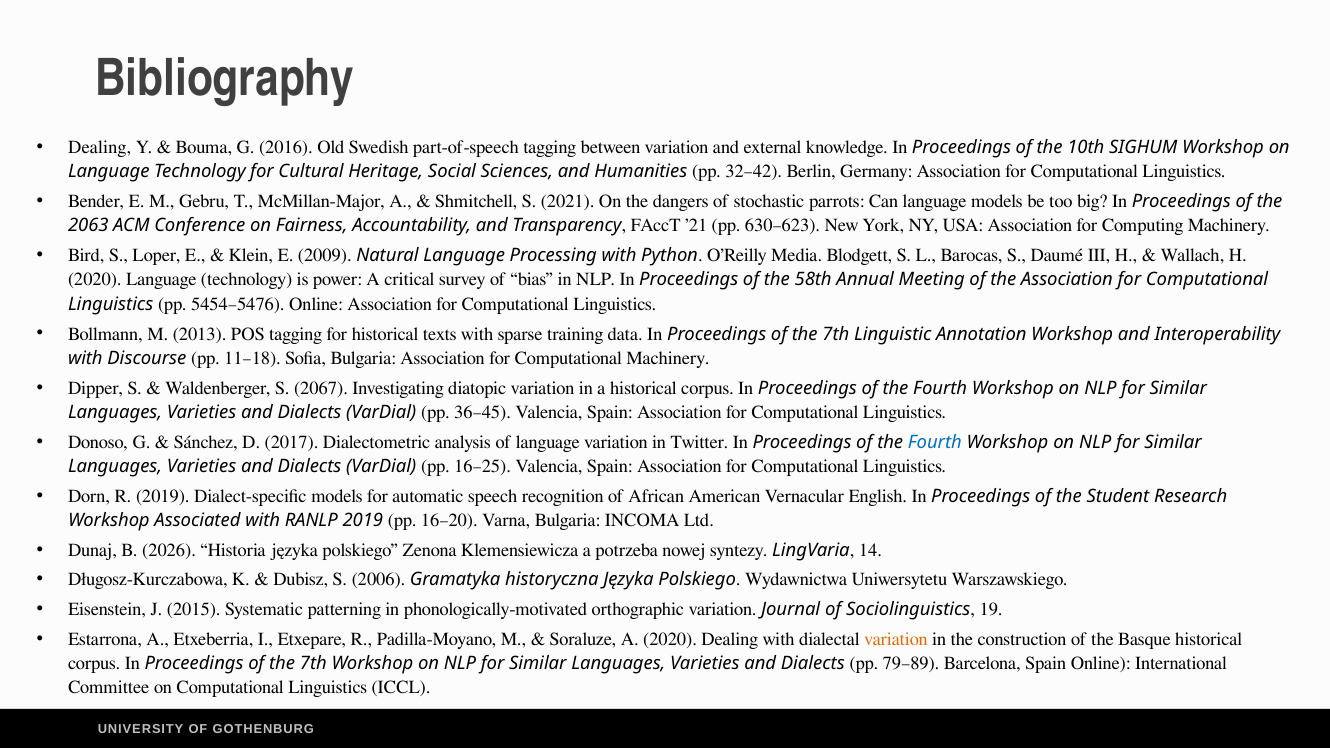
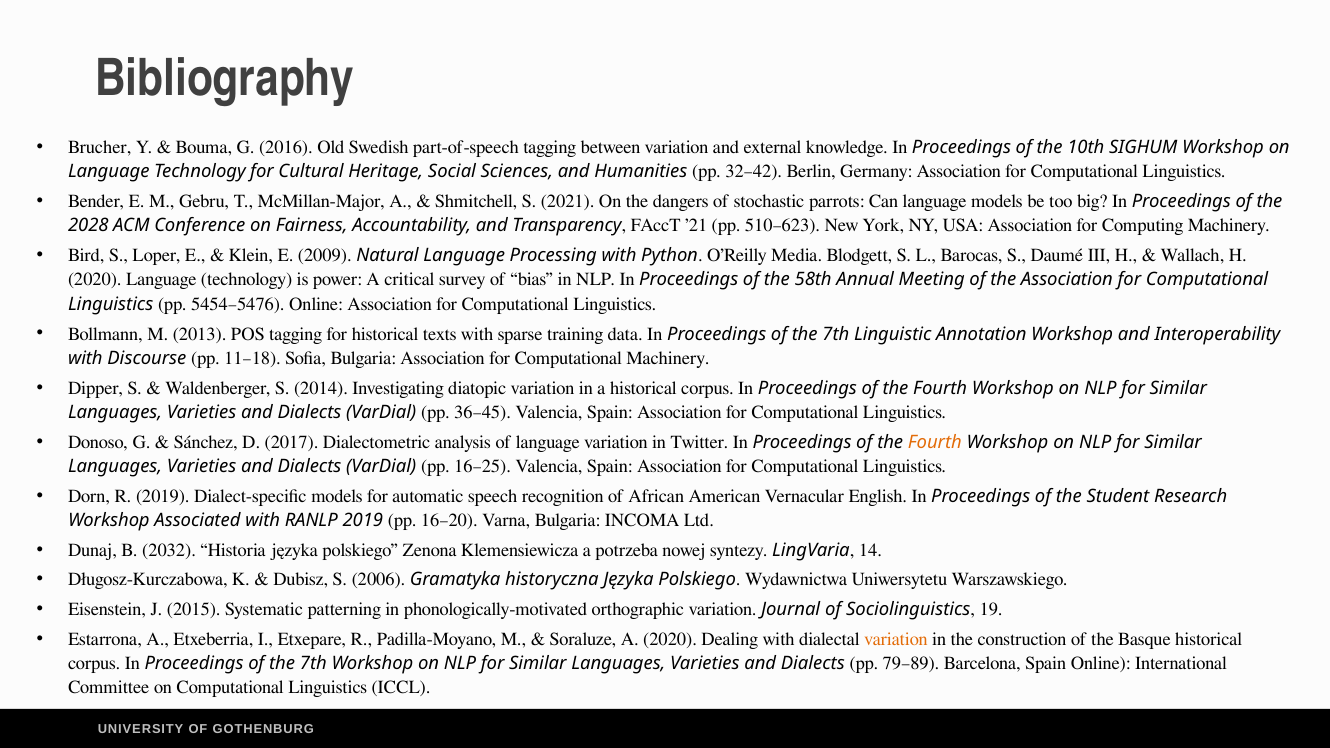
Dealing at (100, 148): Dealing -> Brucher
2063: 2063 -> 2028
630–623: 630–623 -> 510–623
2067: 2067 -> 2014
Fourth at (935, 442) colour: blue -> orange
2026: 2026 -> 2032
